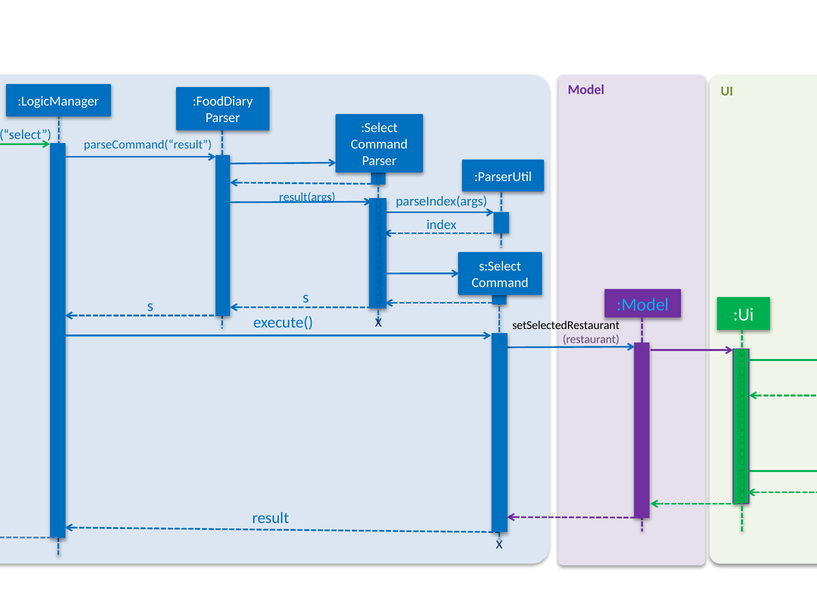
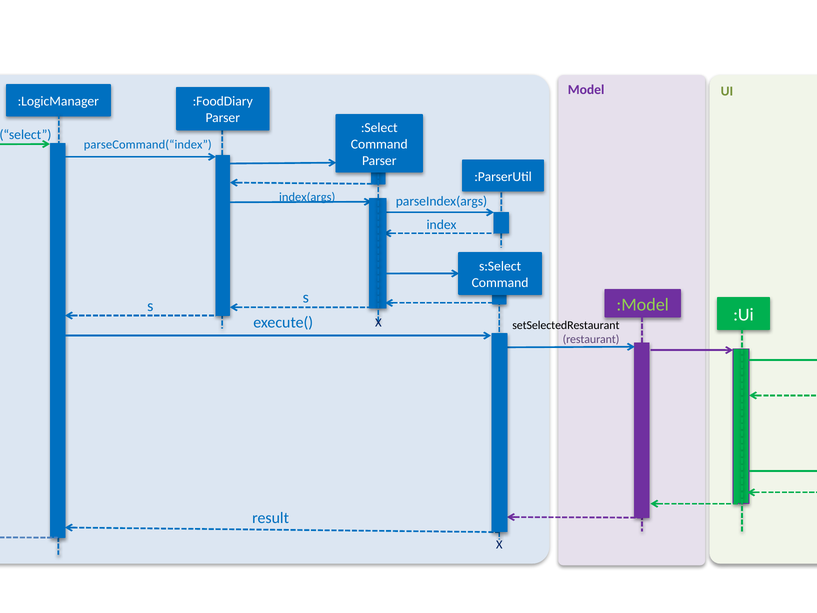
parseCommand(“result: parseCommand(“result -> parseCommand(“index
result(args: result(args -> index(args
:Model colour: light blue -> light green
